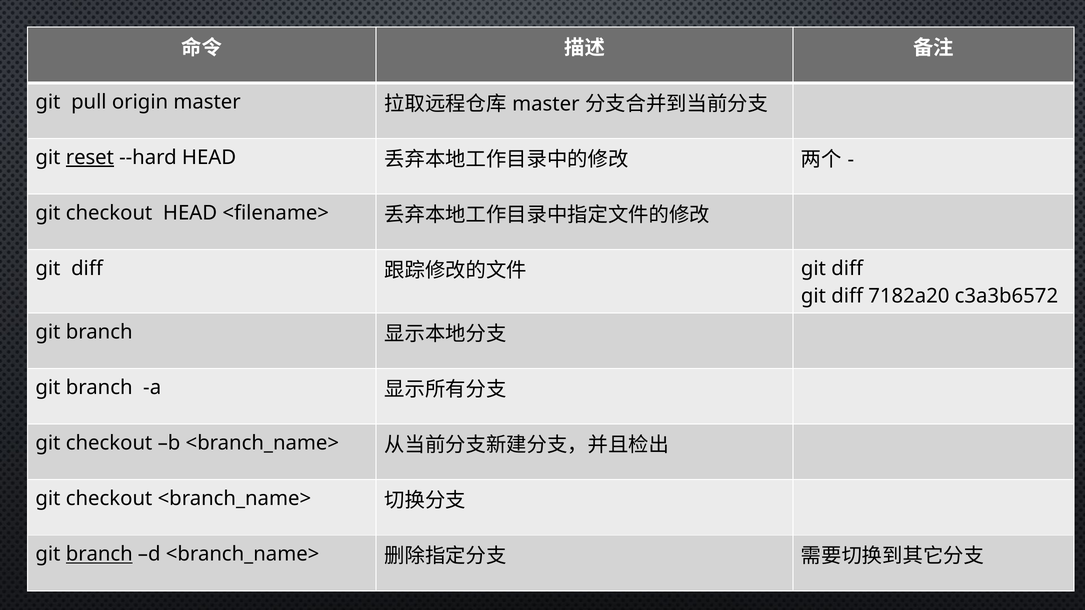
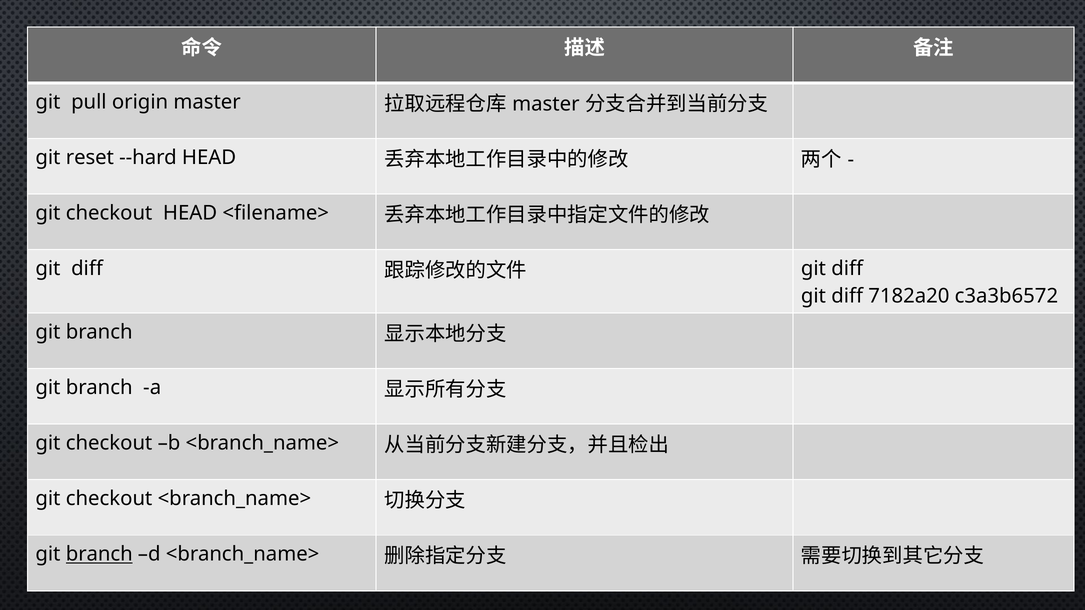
reset underline: present -> none
